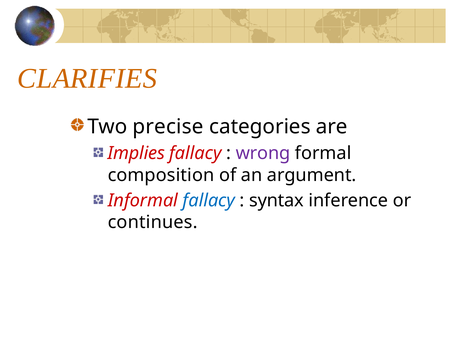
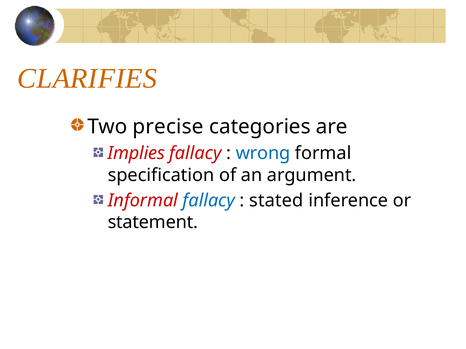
wrong colour: purple -> blue
composition: composition -> specification
syntax: syntax -> stated
continues: continues -> statement
